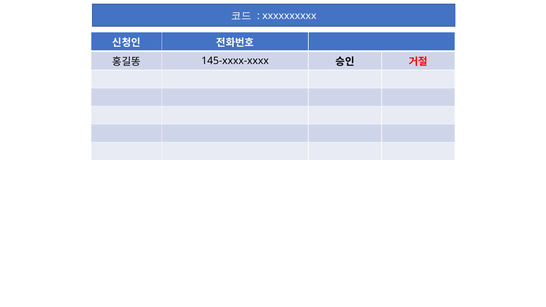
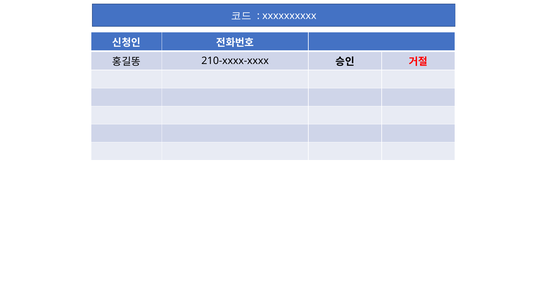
145-xxxx-xxxx: 145-xxxx-xxxx -> 210-xxxx-xxxx
